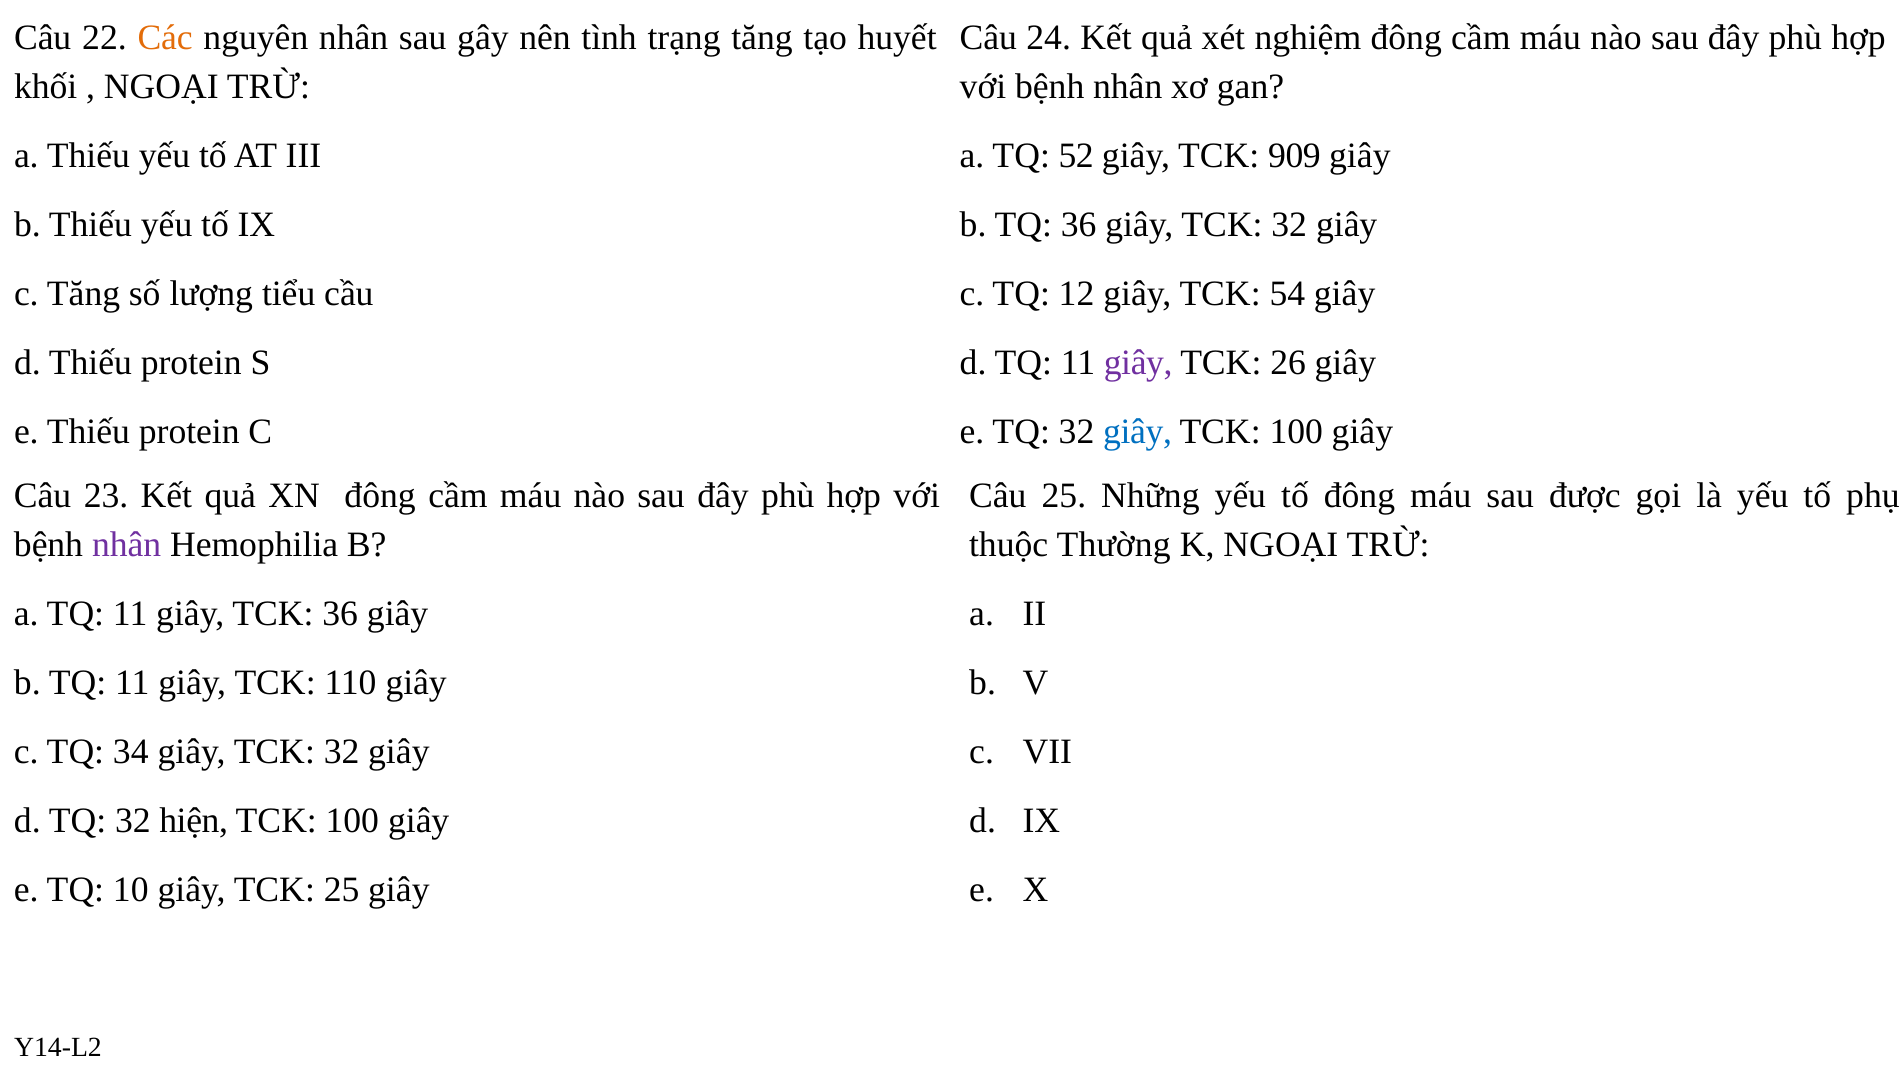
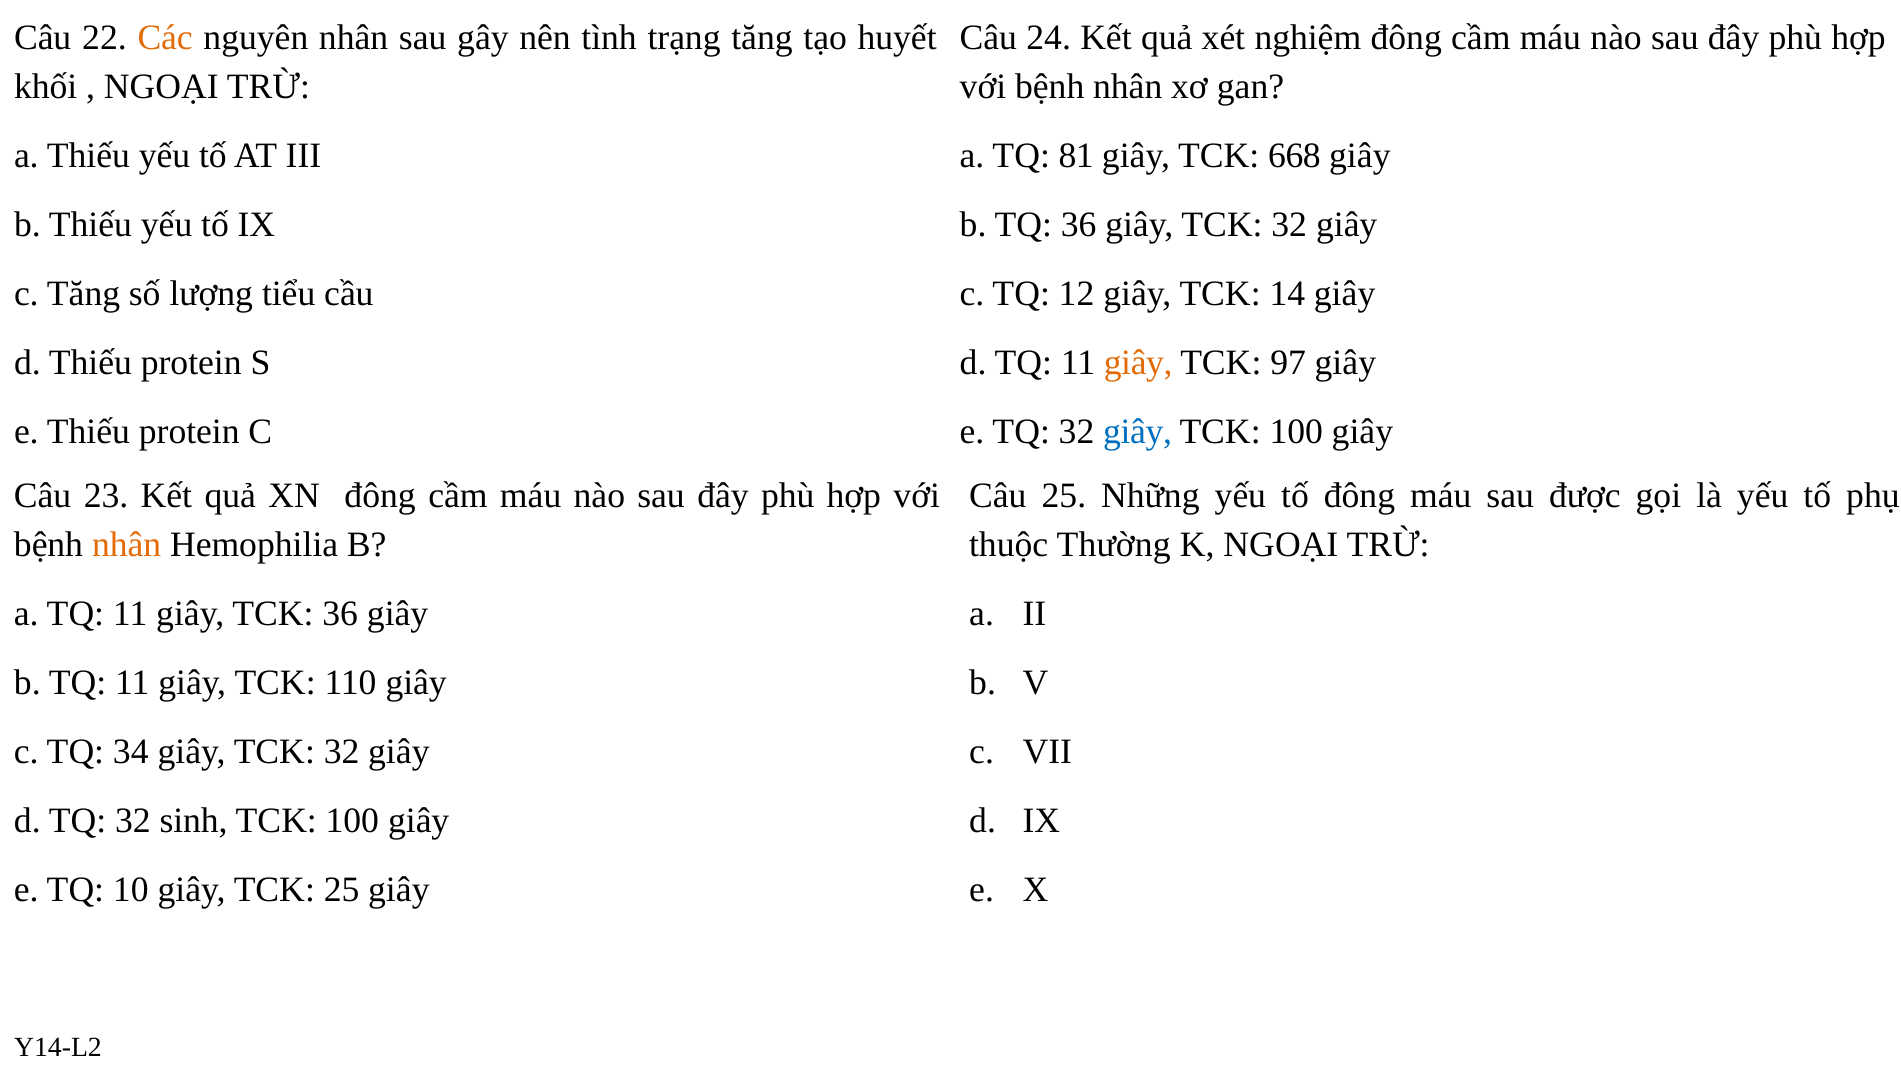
52: 52 -> 81
909: 909 -> 668
54: 54 -> 14
giây at (1138, 362) colour: purple -> orange
26: 26 -> 97
nhân at (127, 544) colour: purple -> orange
hiện: hiện -> sinh
